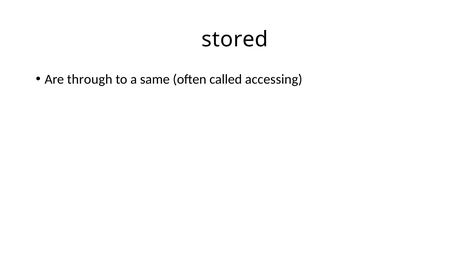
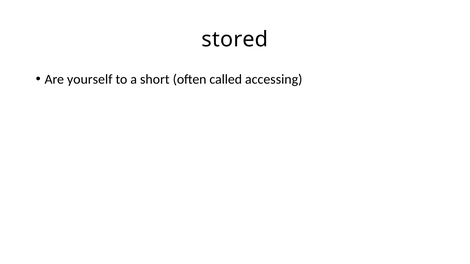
through: through -> yourself
same: same -> short
